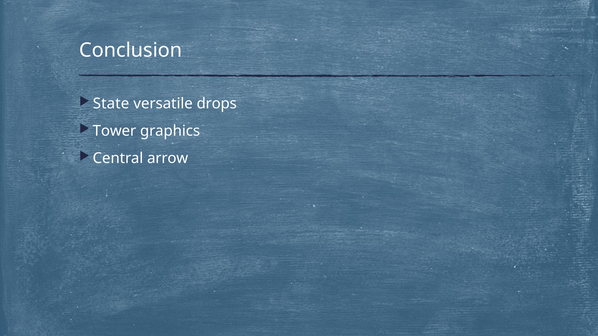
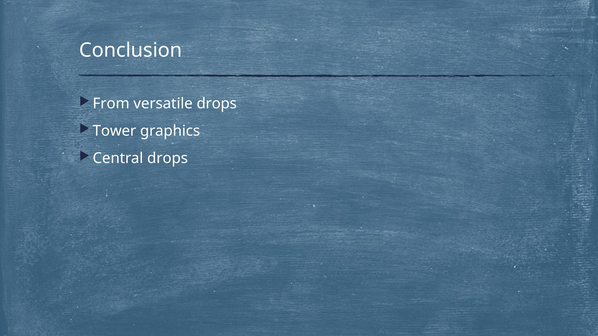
State: State -> From
Central arrow: arrow -> drops
